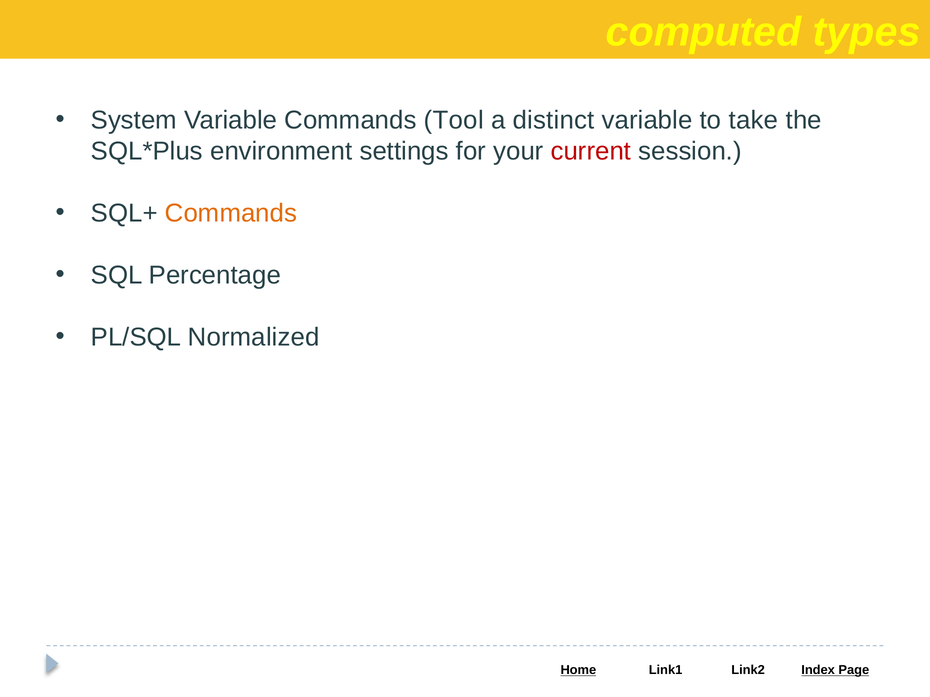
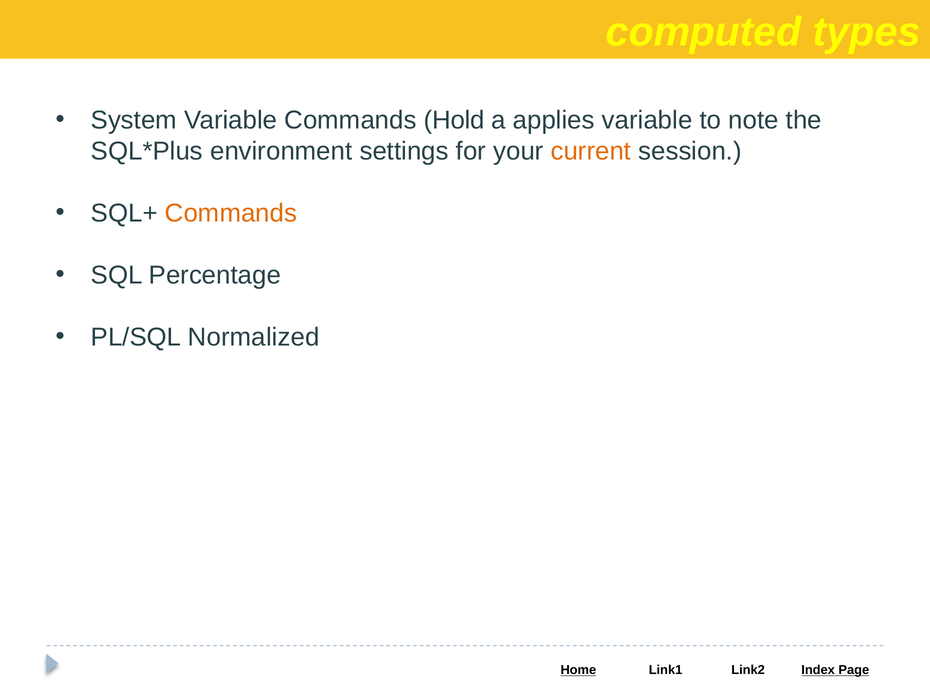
Tool: Tool -> Hold
distinct: distinct -> applies
take: take -> note
current colour: red -> orange
